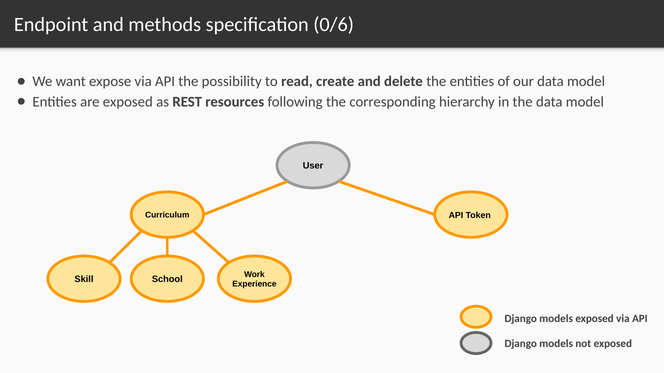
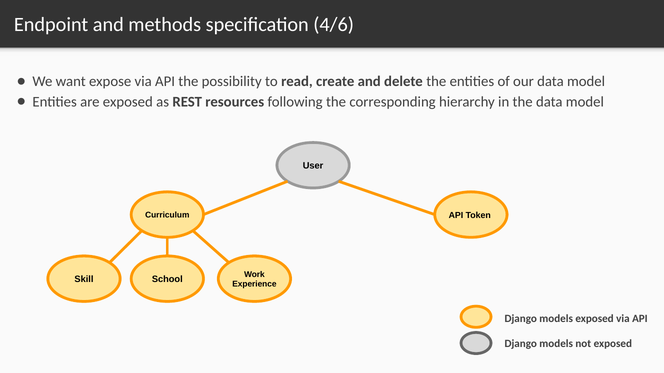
0/6: 0/6 -> 4/6
